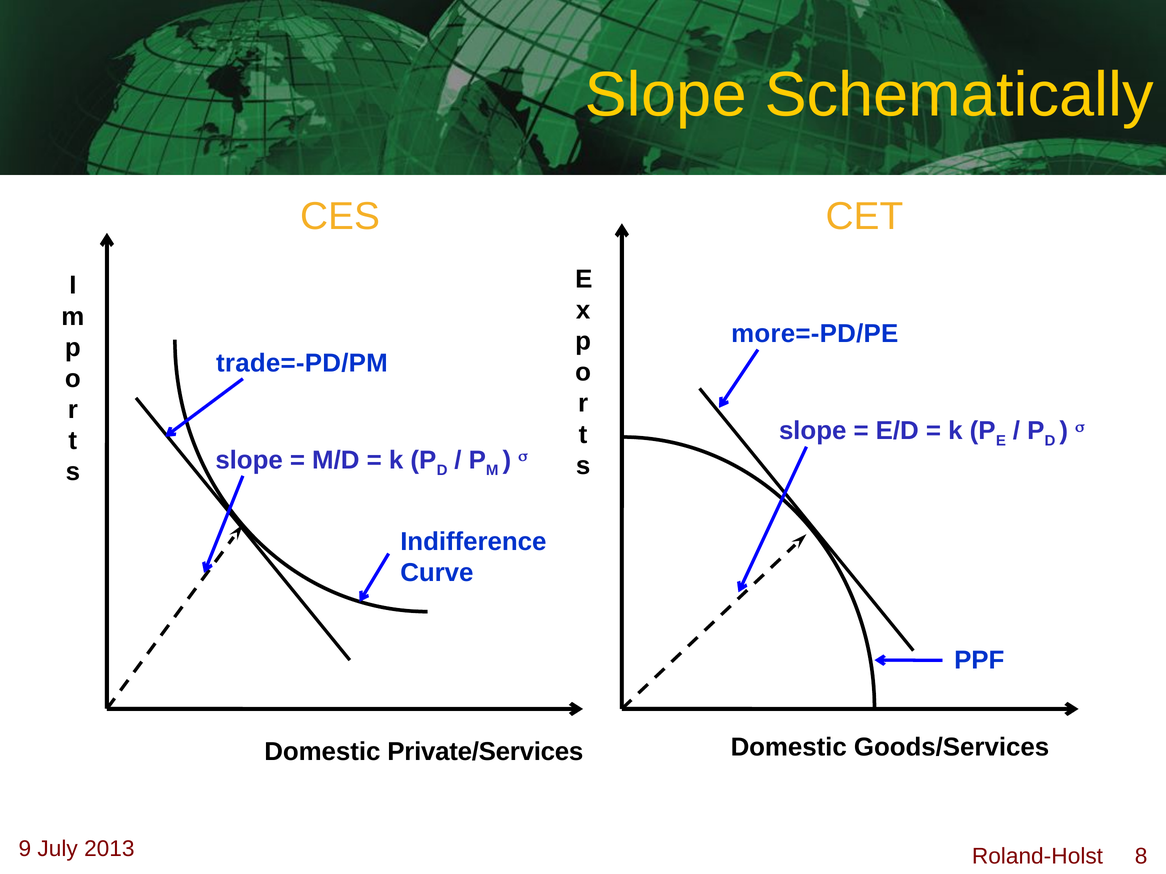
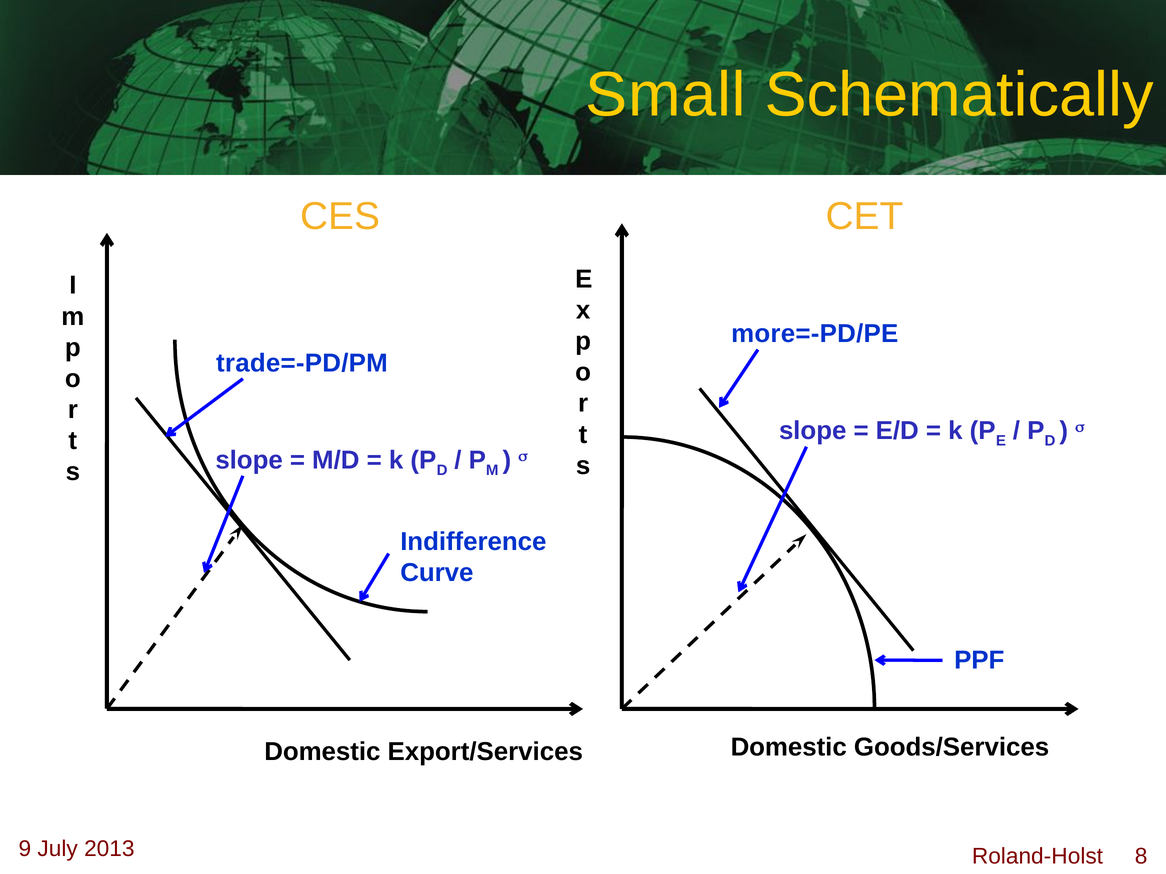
Slope at (666, 95): Slope -> Small
Private/Services: Private/Services -> Export/Services
